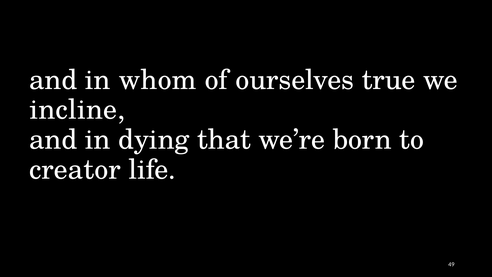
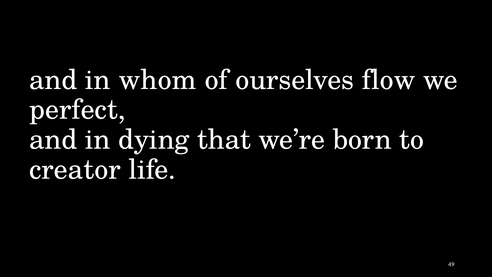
true: true -> flow
incline: incline -> perfect
